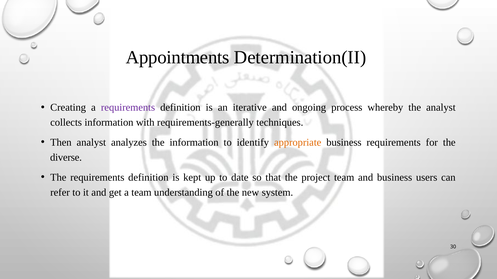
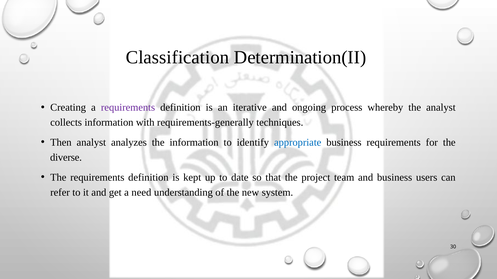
Appointments: Appointments -> Classification
appropriate colour: orange -> blue
a team: team -> need
